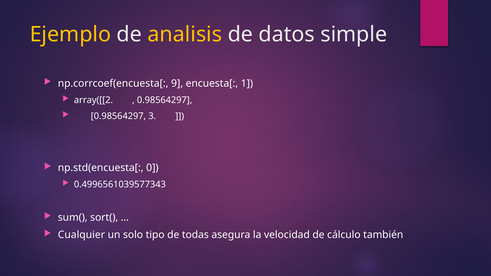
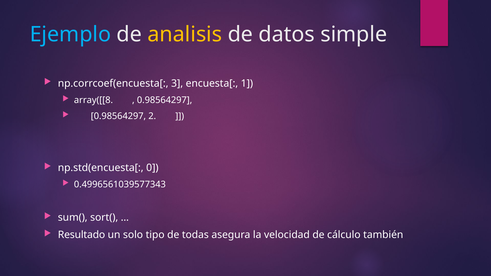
Ejemplo colour: yellow -> light blue
9: 9 -> 3
array([[2: array([[2 -> array([[8
3: 3 -> 2
Cualquier: Cualquier -> Resultado
